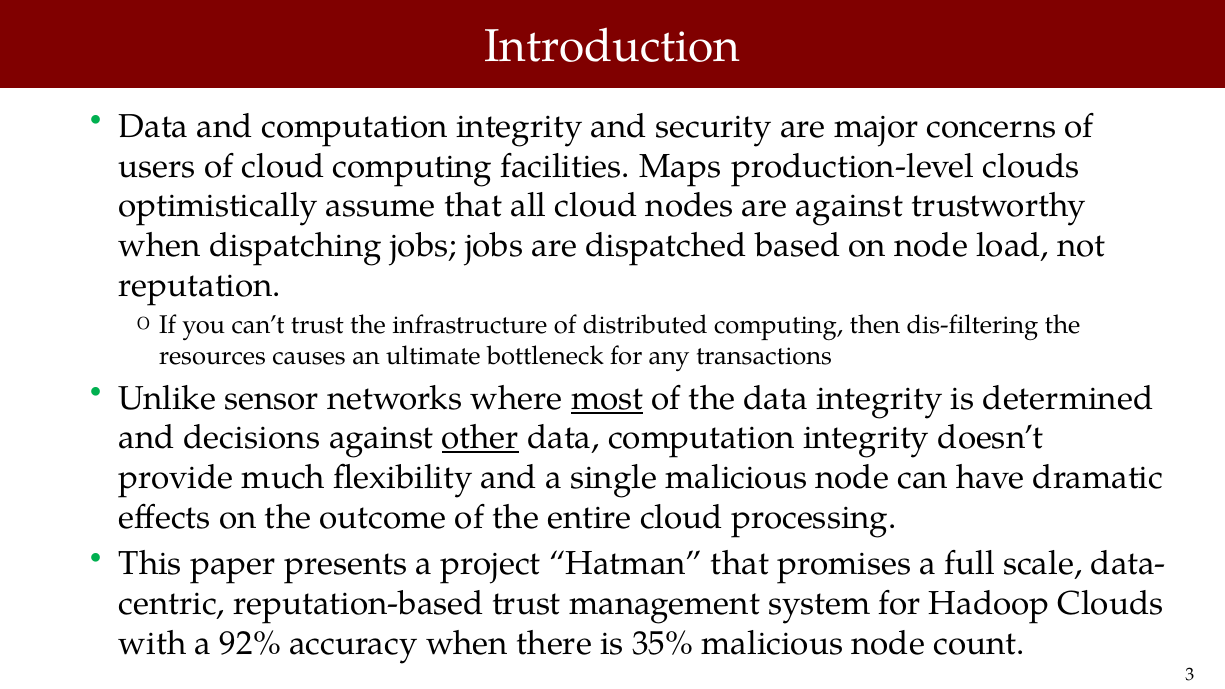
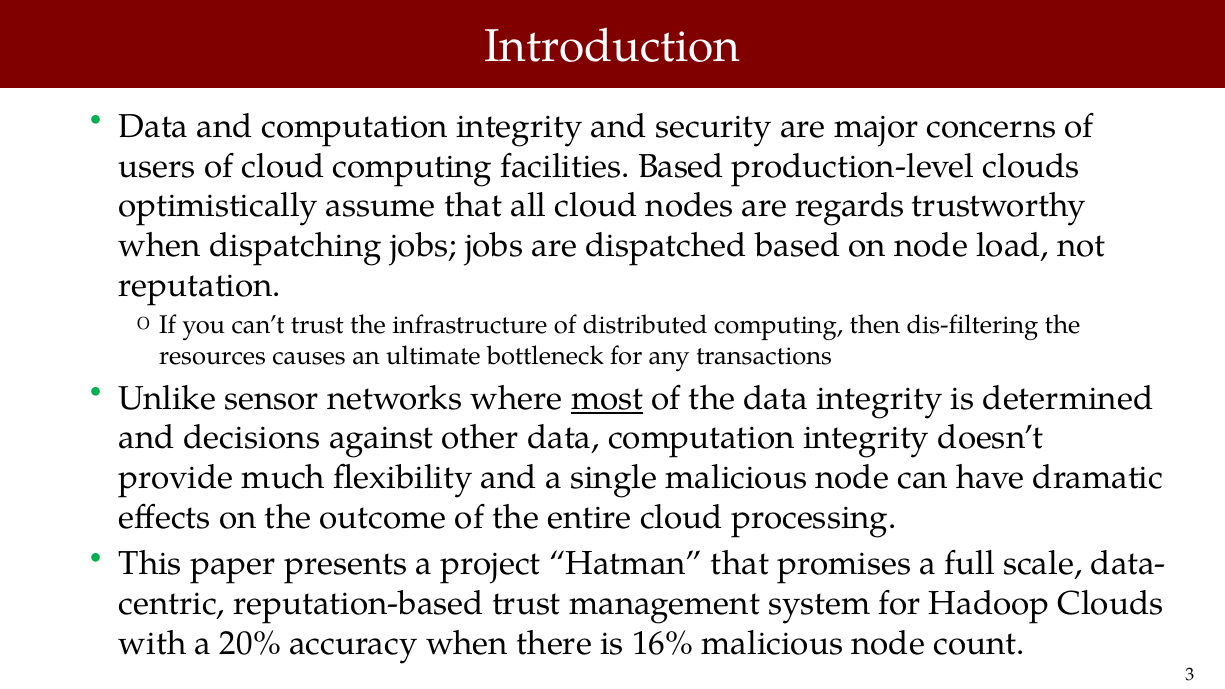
facilities Maps: Maps -> Based
are against: against -> regards
other underline: present -> none
92%: 92% -> 20%
35%: 35% -> 16%
